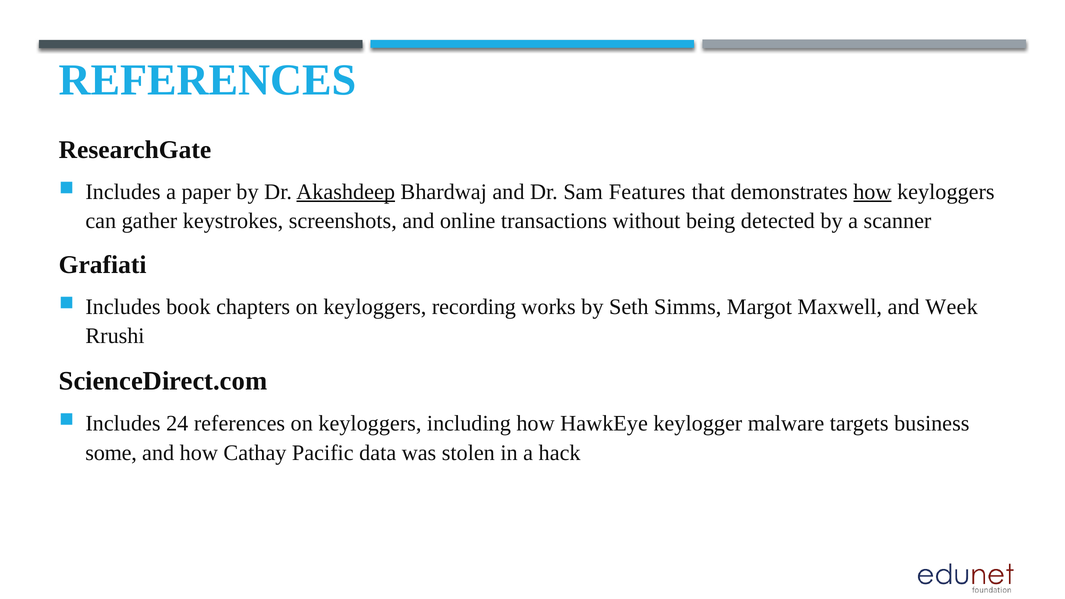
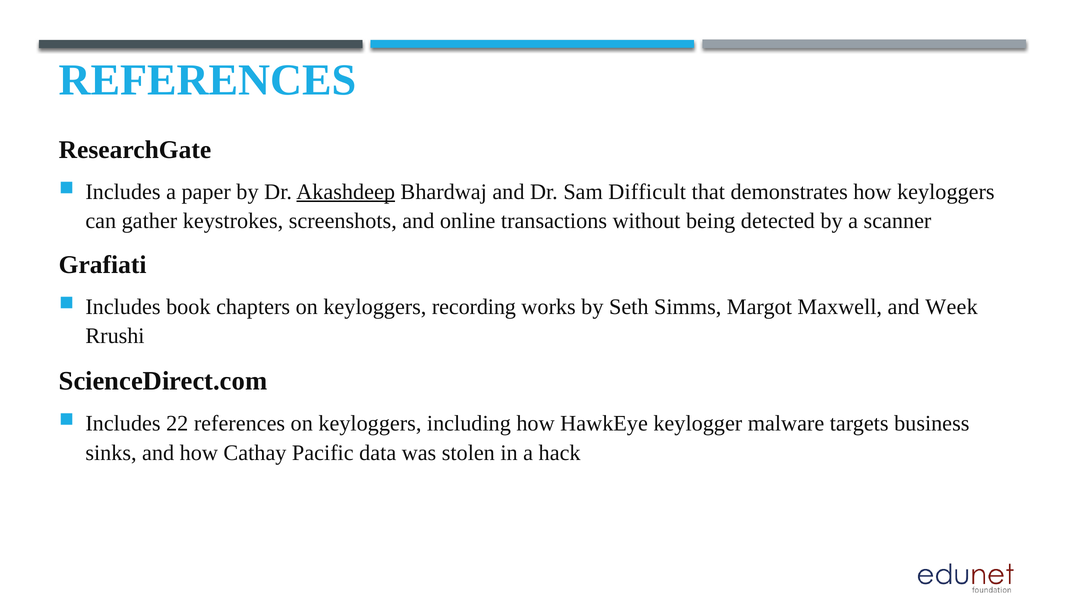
Features: Features -> Difficult
how at (872, 192) underline: present -> none
24: 24 -> 22
some: some -> sinks
